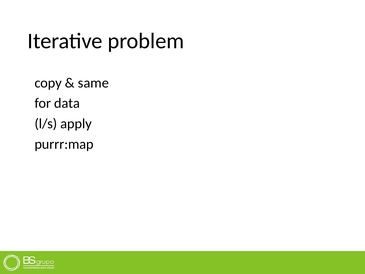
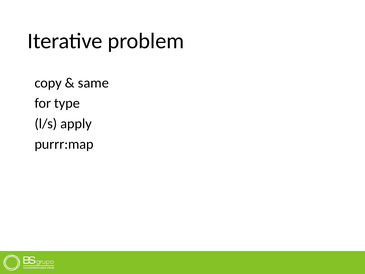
data: data -> type
